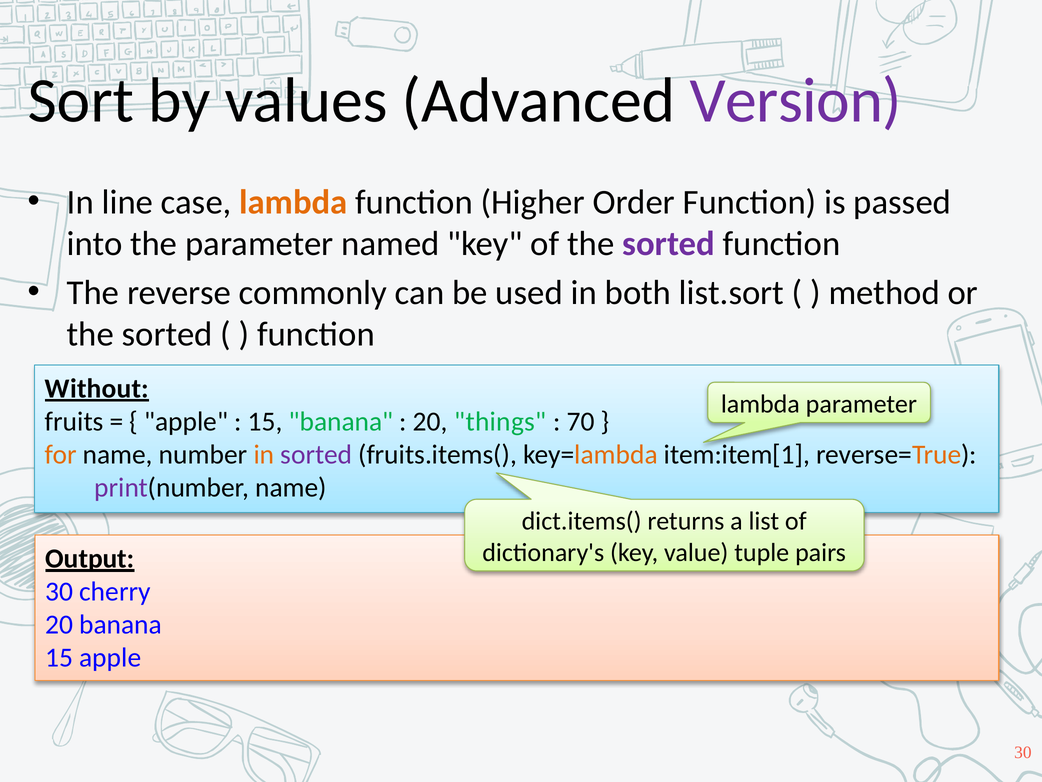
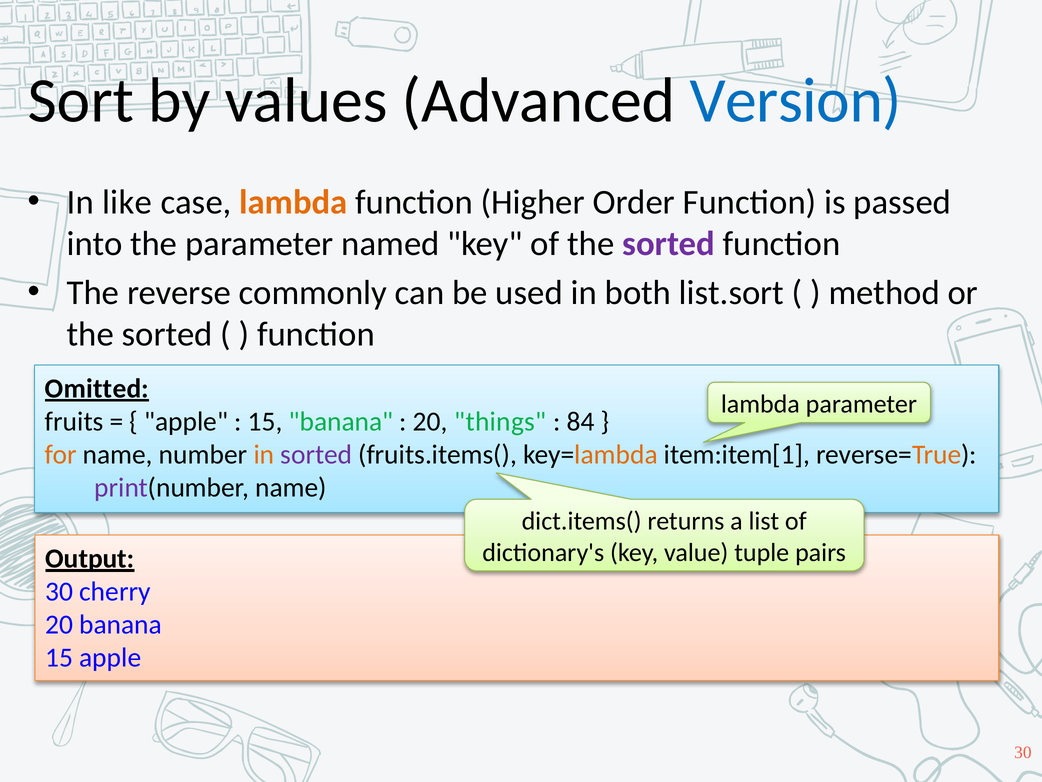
Version colour: purple -> blue
line: line -> like
Without: Without -> Omitted
70: 70 -> 84
